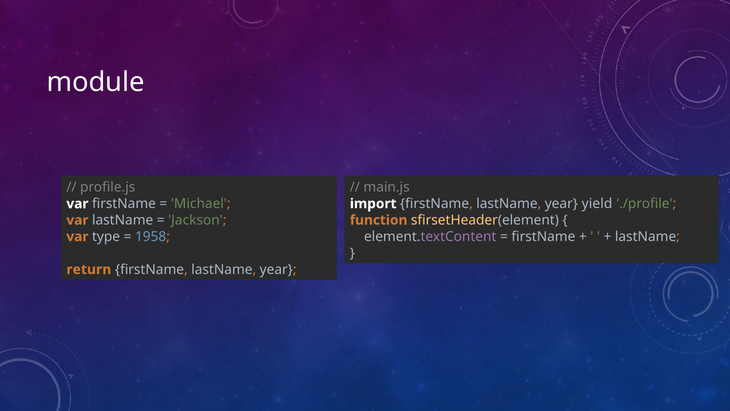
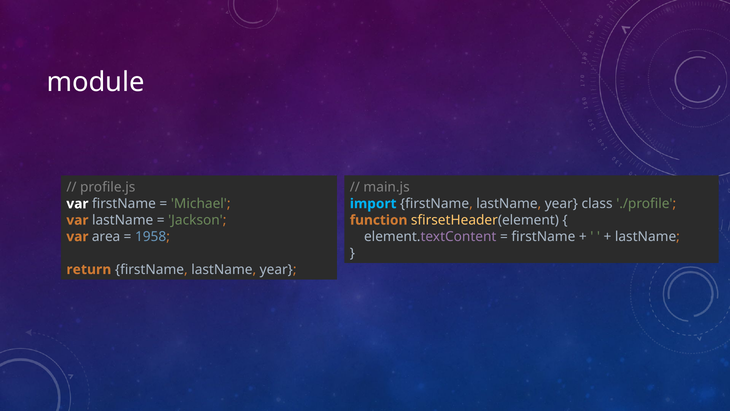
import colour: white -> light blue
yield: yield -> class
type: type -> area
